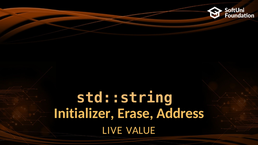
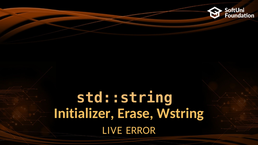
Address: Address -> Wstring
VALUE: VALUE -> ERROR
